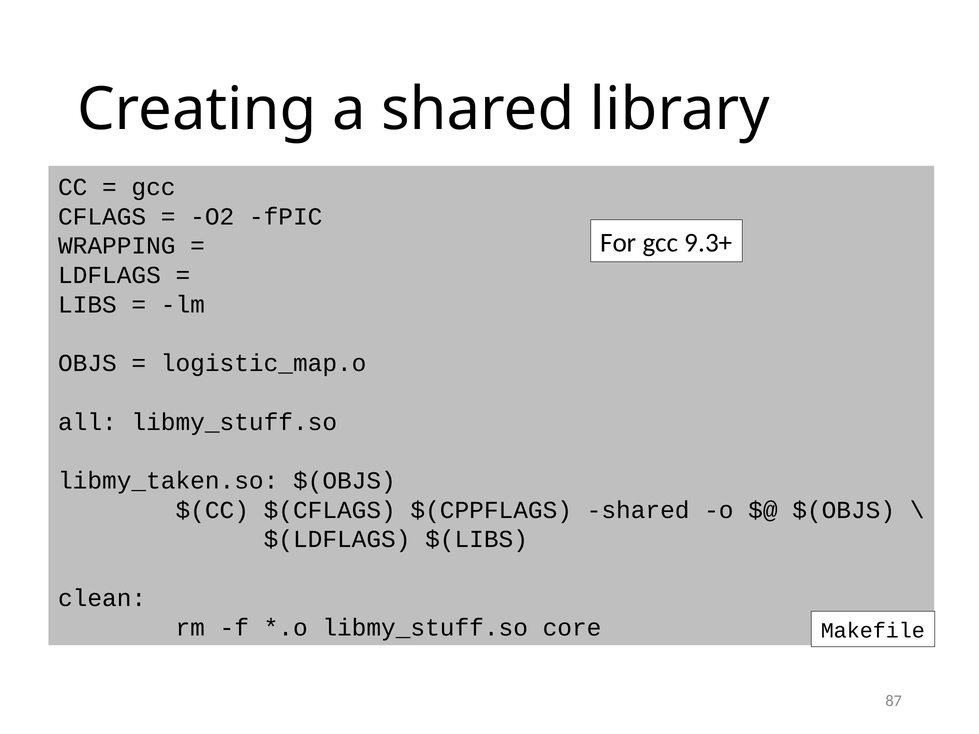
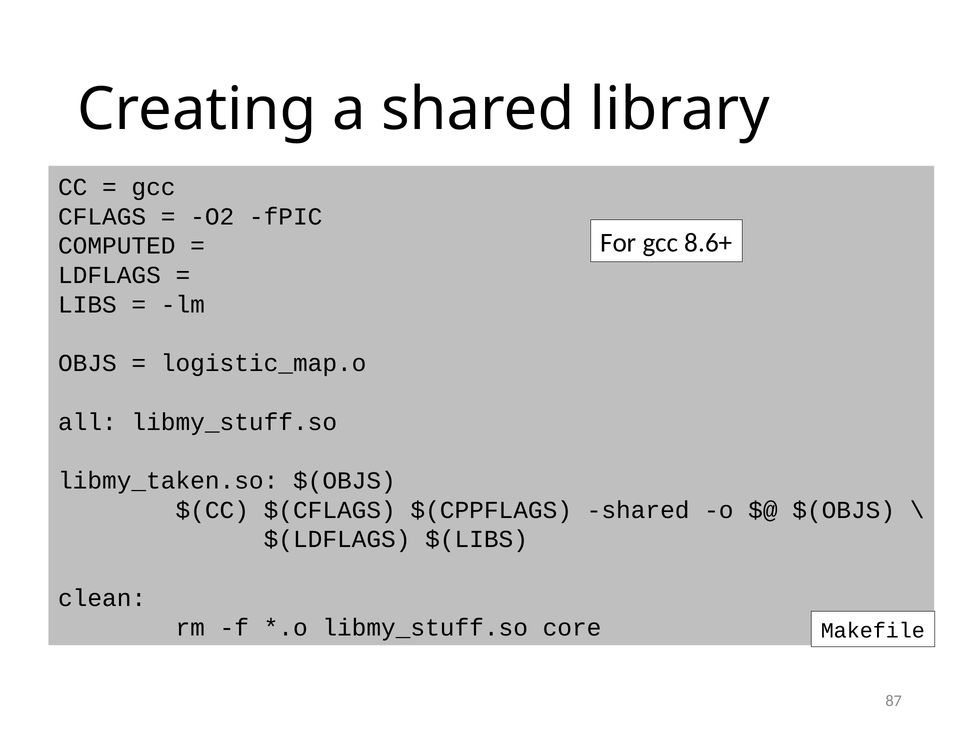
9.3+: 9.3+ -> 8.6+
WRAPPING: WRAPPING -> COMPUTED
